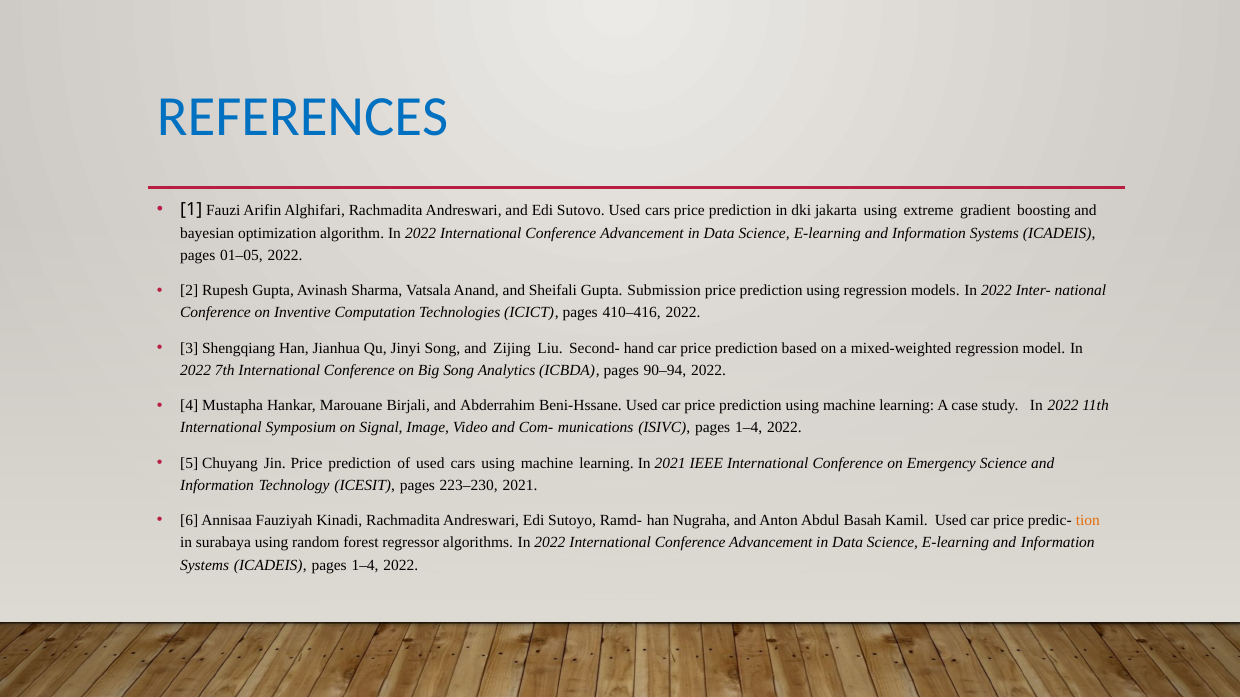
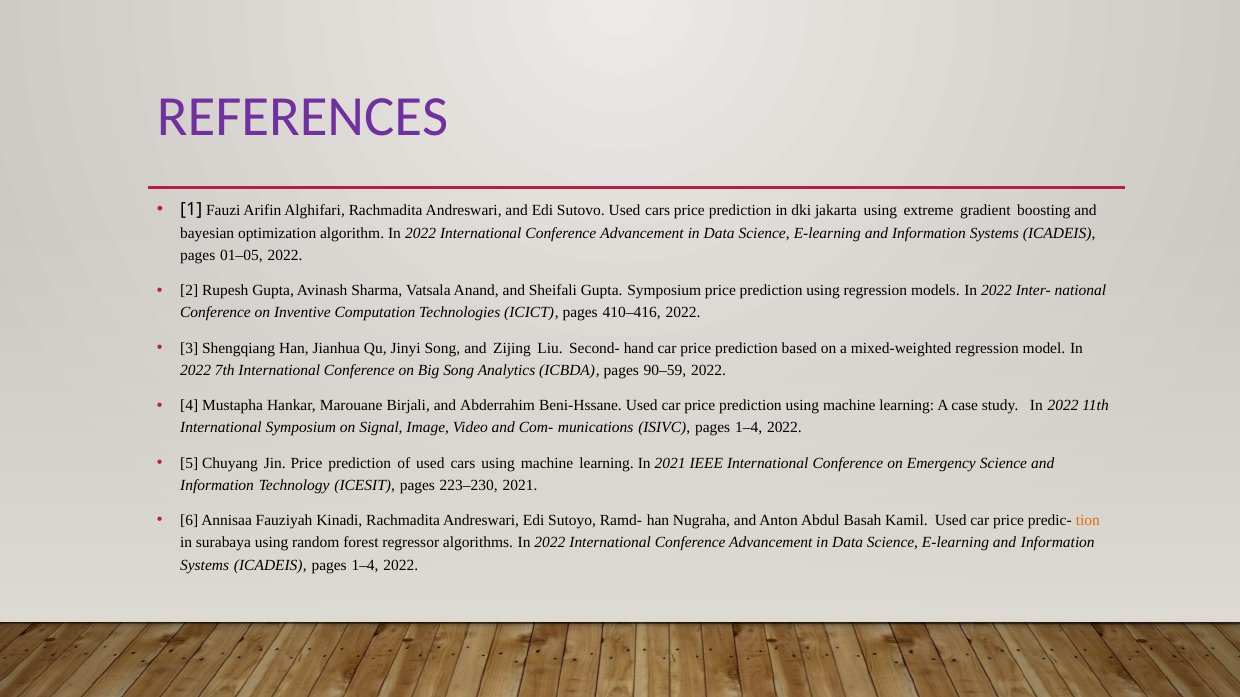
REFERENCES colour: blue -> purple
Gupta Submission: Submission -> Symposium
90–94: 90–94 -> 90–59
